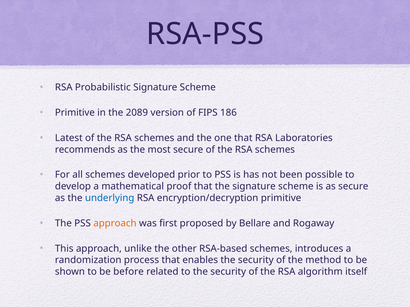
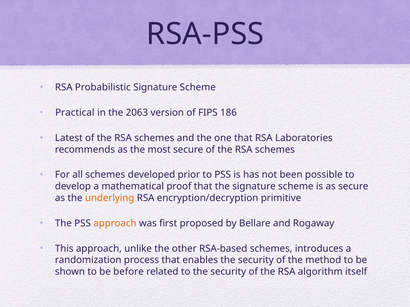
Primitive at (75, 113): Primitive -> Practical
2089: 2089 -> 2063
underlying colour: blue -> orange
